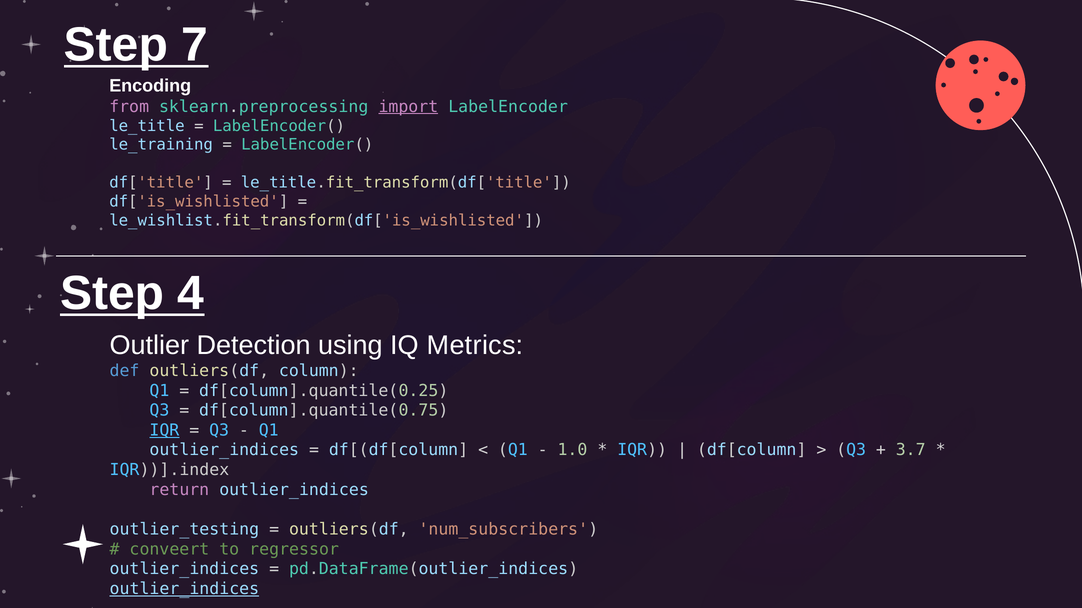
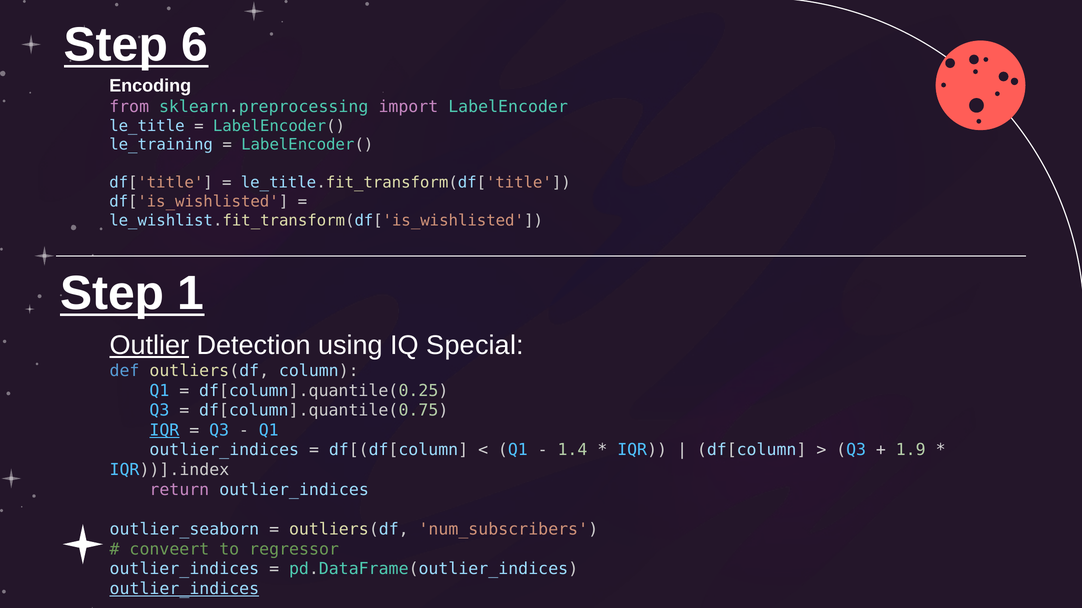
7: 7 -> 6
import underline: present -> none
4: 4 -> 1
Outlier underline: none -> present
Metrics: Metrics -> Special
1.0: 1.0 -> 1.4
3.7: 3.7 -> 1.9
outlier_testing: outlier_testing -> outlier_seaborn
